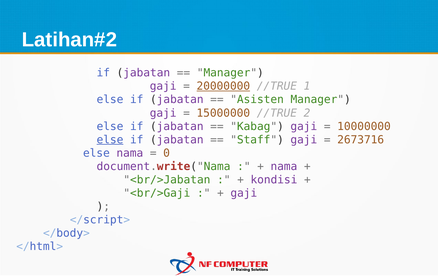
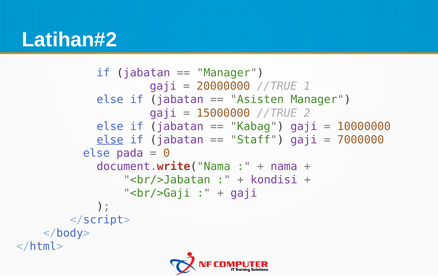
20000000 underline: present -> none
2673716: 2673716 -> 7000000
else nama: nama -> pada
